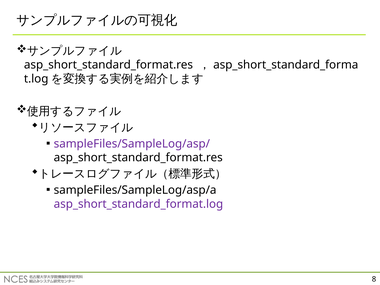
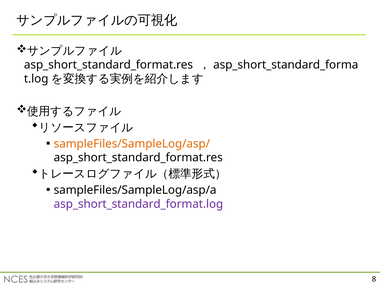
sampleFiles/SampleLog/asp/ colour: purple -> orange
